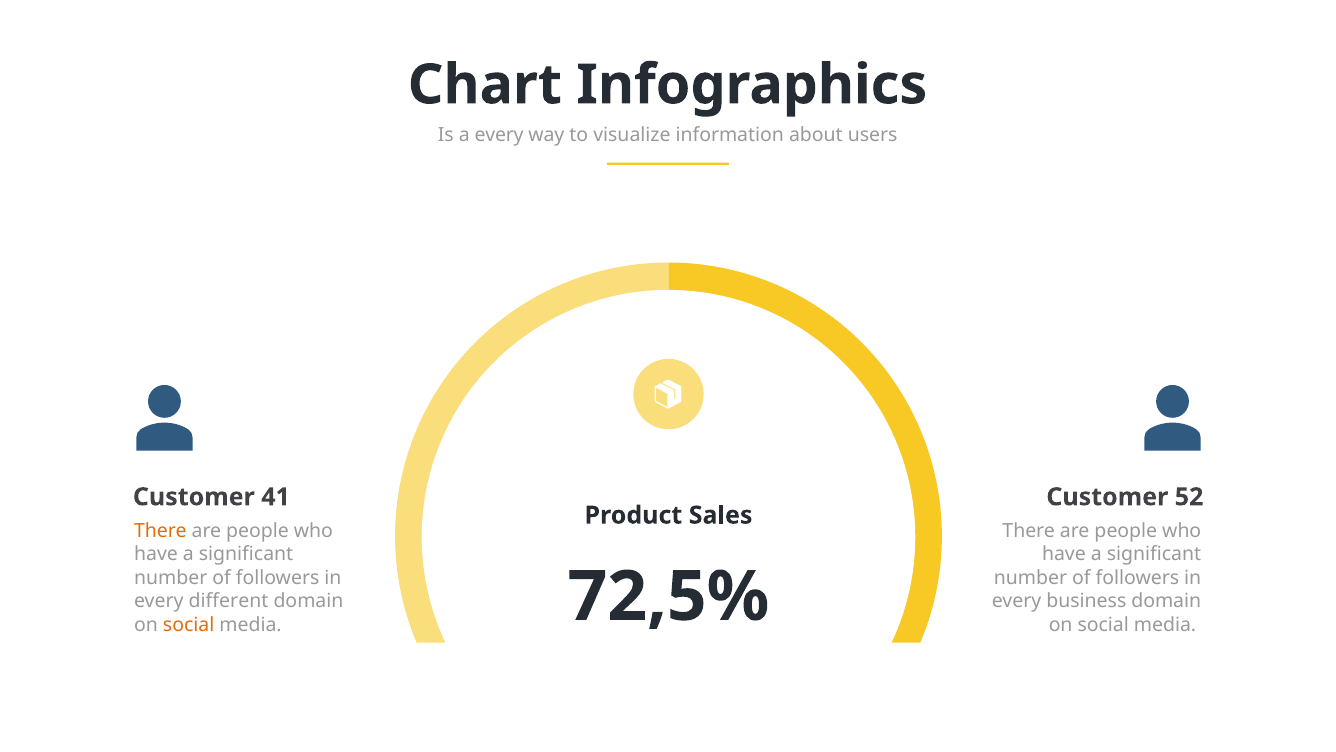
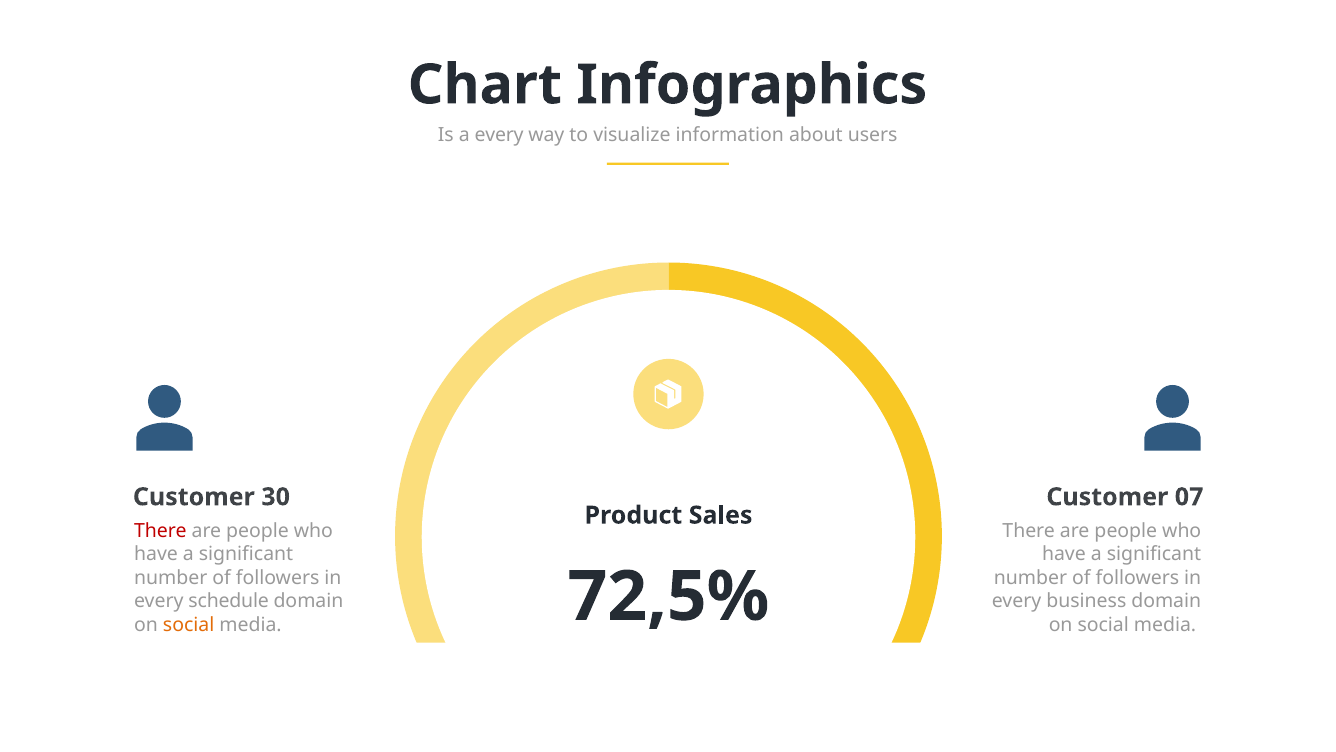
41: 41 -> 30
52: 52 -> 07
There at (160, 531) colour: orange -> red
different: different -> schedule
